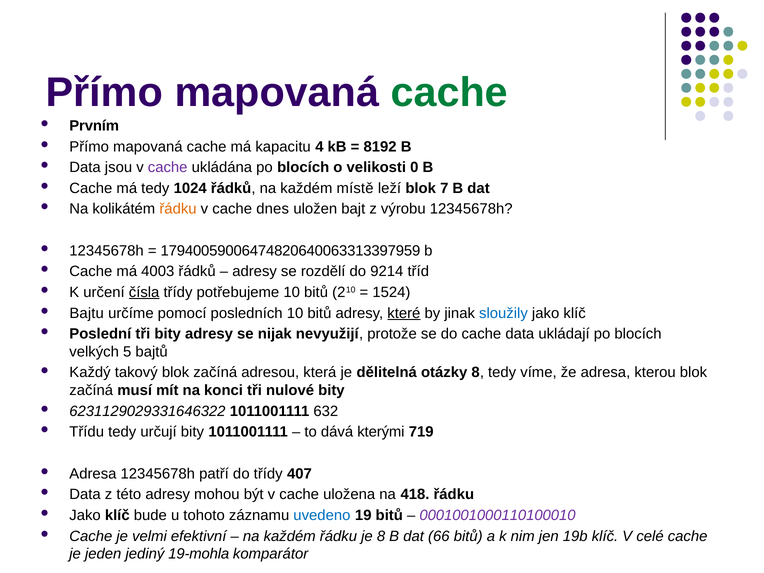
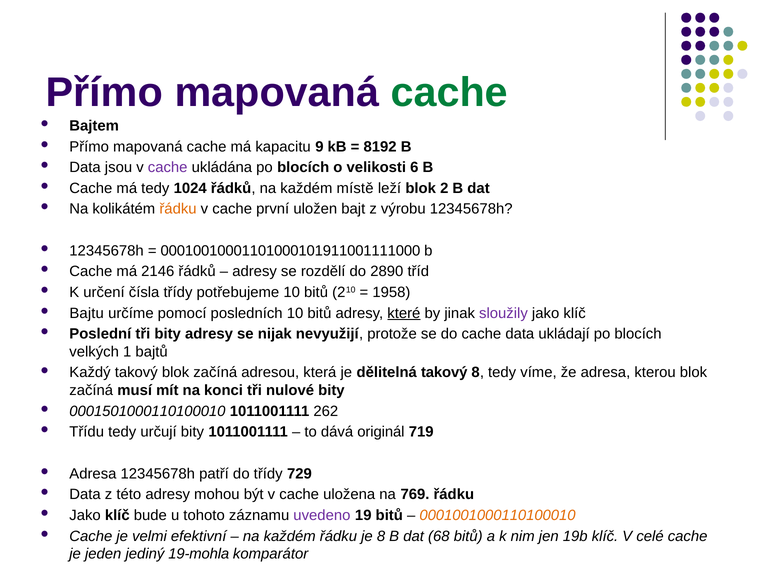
Prvním: Prvním -> Bajtem
4: 4 -> 9
0: 0 -> 6
7: 7 -> 2
dnes: dnes -> první
17940059006474820640063313397959: 17940059006474820640063313397959 -> 00010010001101000101911001111000
4003: 4003 -> 2146
9214: 9214 -> 2890
čísla underline: present -> none
1524: 1524 -> 1958
sloužily colour: blue -> purple
5: 5 -> 1
dělitelná otázky: otázky -> takový
6231129029331646322: 6231129029331646322 -> 0001501000110100010
632: 632 -> 262
kterými: kterými -> originál
407: 407 -> 729
418: 418 -> 769
uvedeno colour: blue -> purple
0001001000110100010 colour: purple -> orange
66: 66 -> 68
